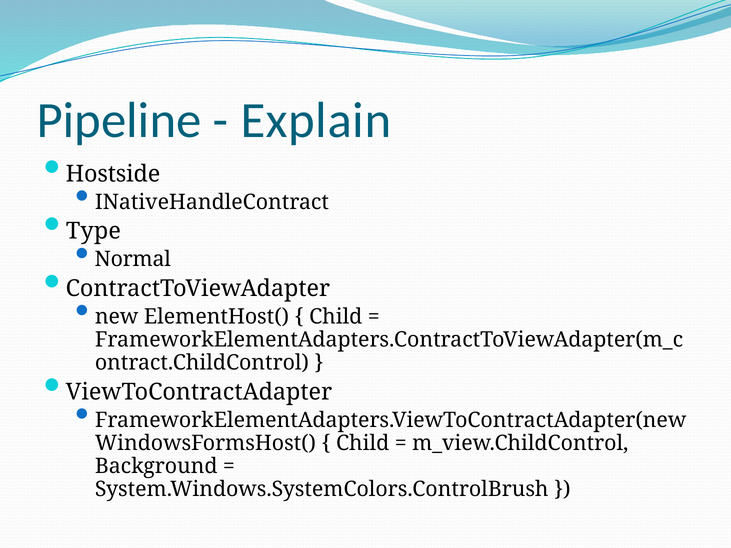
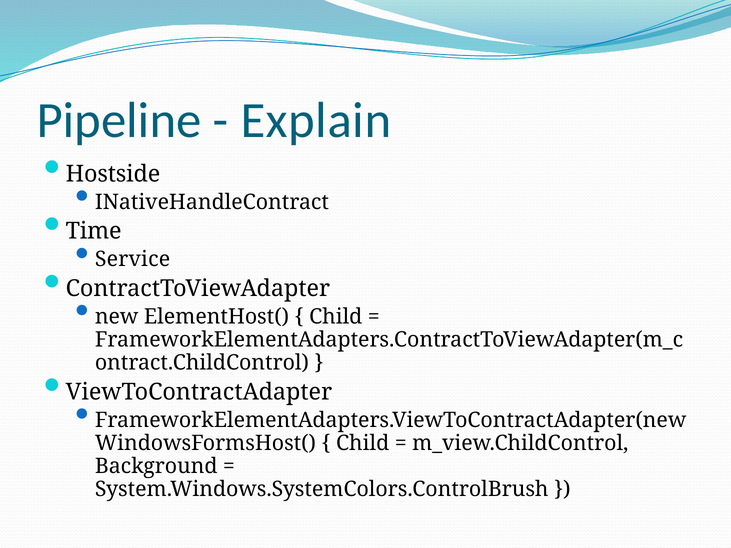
Type: Type -> Time
Normal: Normal -> Service
